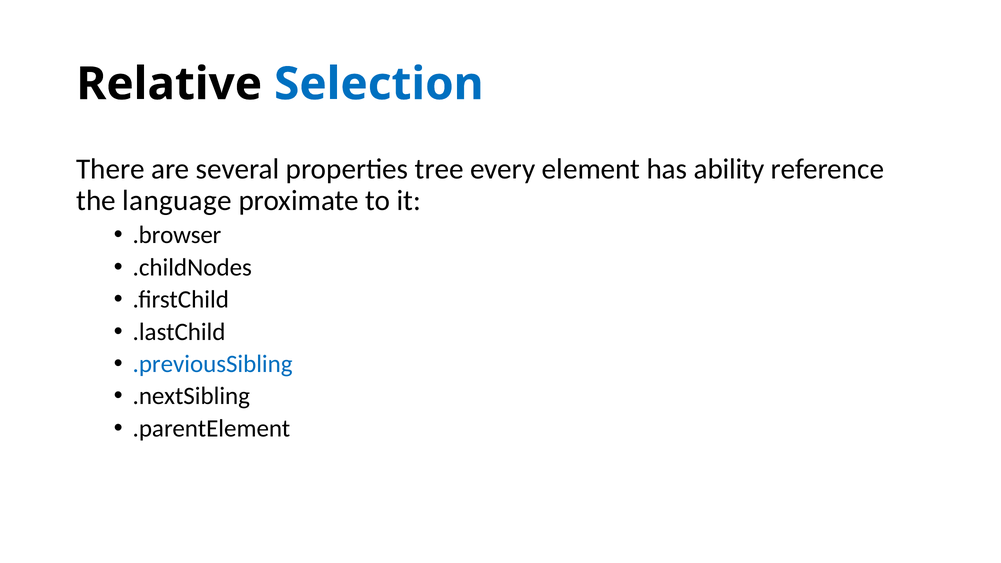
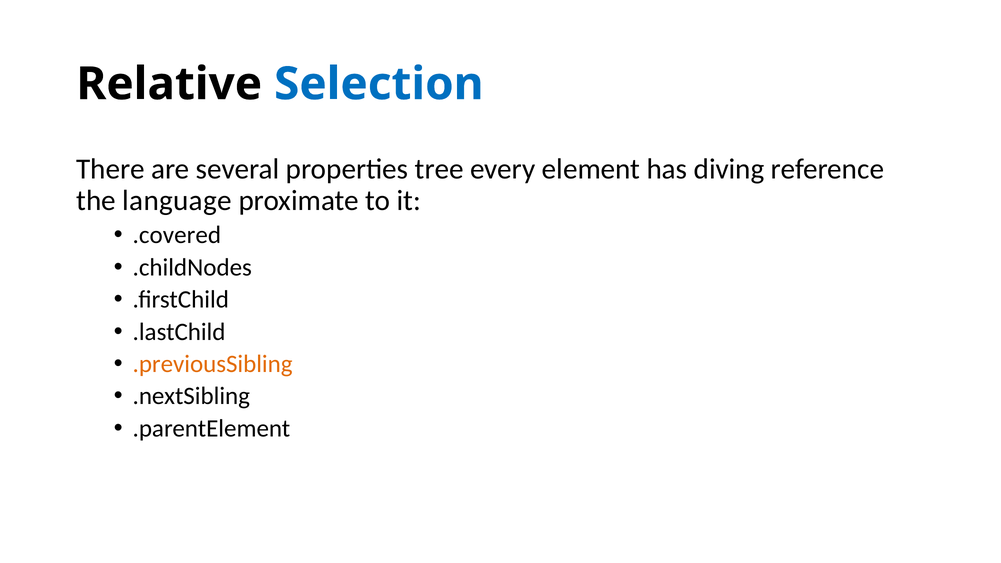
ability: ability -> diving
.browser: .browser -> .covered
.previousSibling colour: blue -> orange
